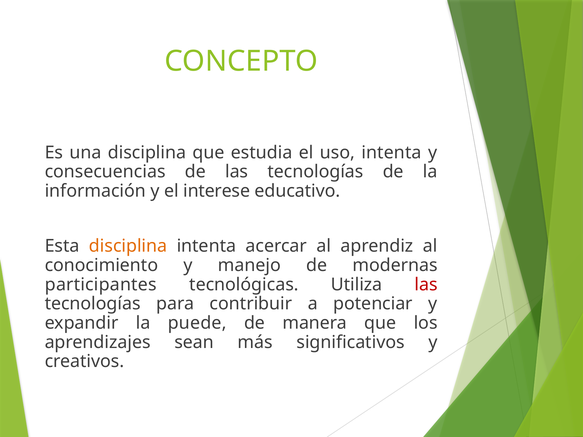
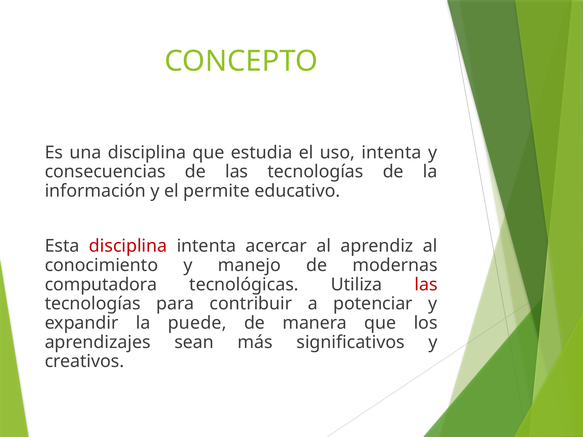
interese: interese -> permite
disciplina at (128, 246) colour: orange -> red
participantes: participantes -> computadora
